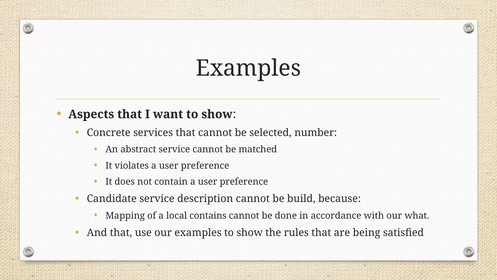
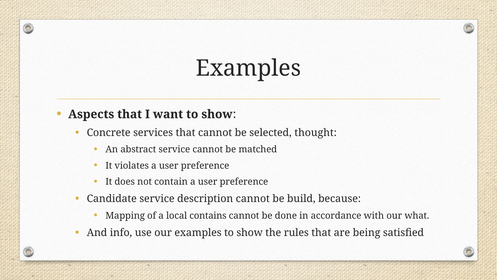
number: number -> thought
And that: that -> info
